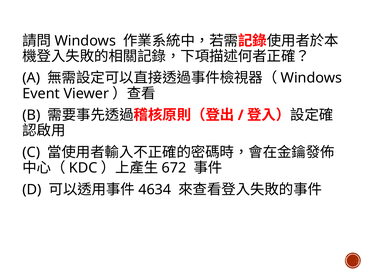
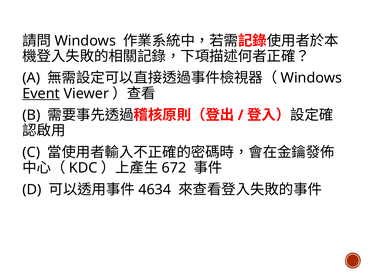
Event underline: none -> present
